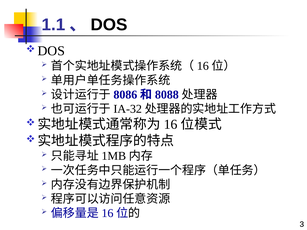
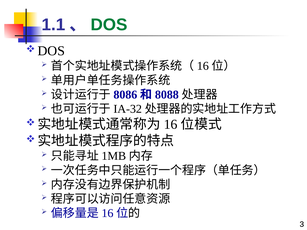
DOS colour: black -> green
